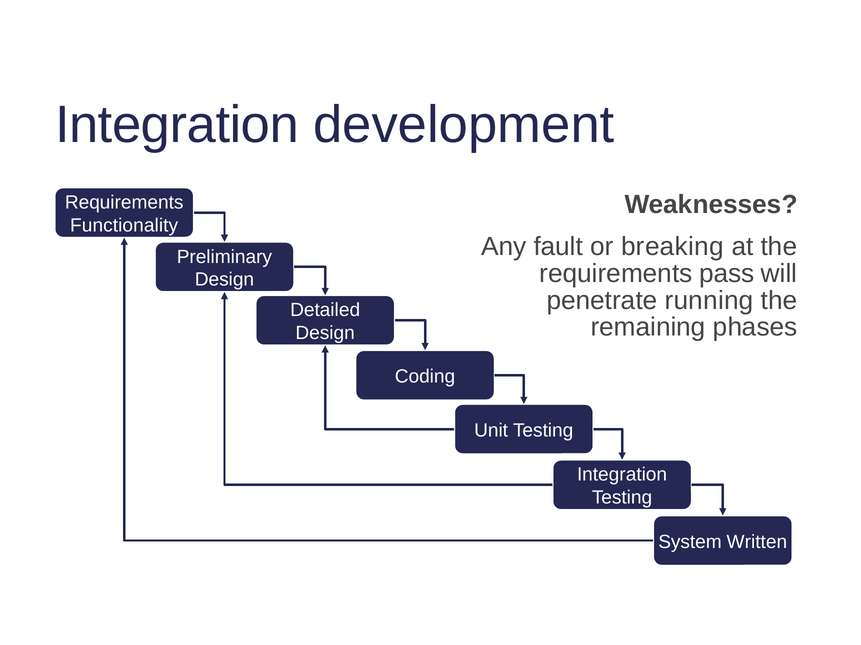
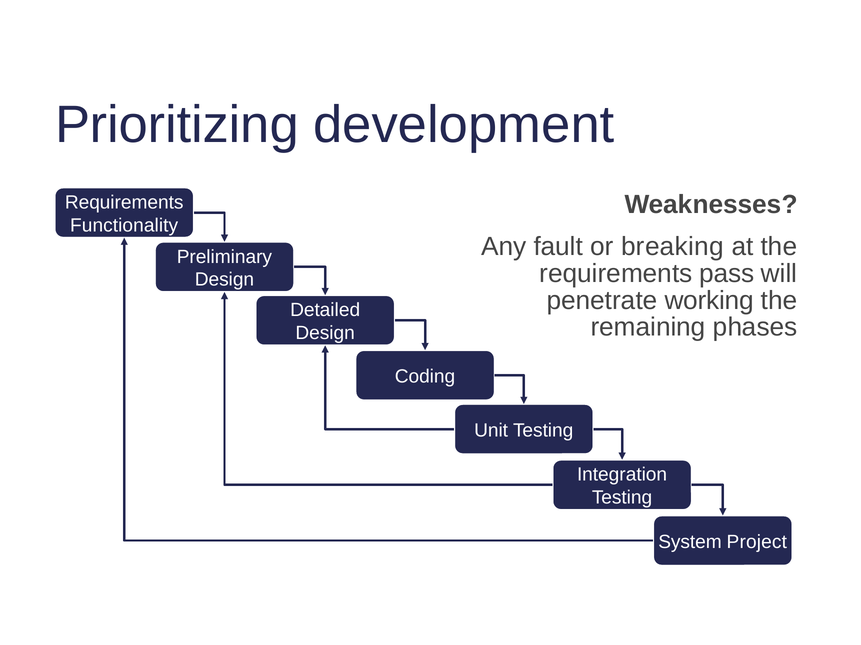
Integration at (177, 125): Integration -> Prioritizing
running: running -> working
Written: Written -> Project
